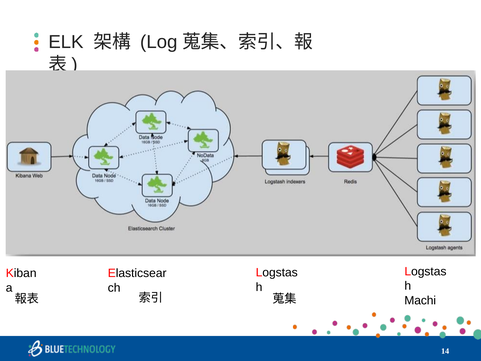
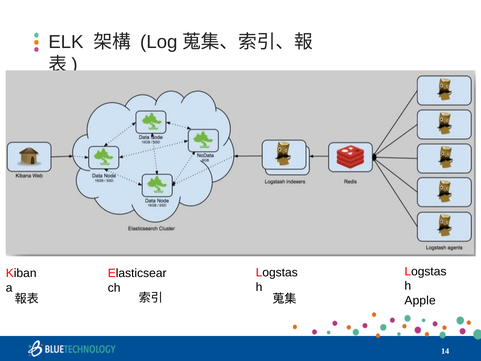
Machi: Machi -> Apple
